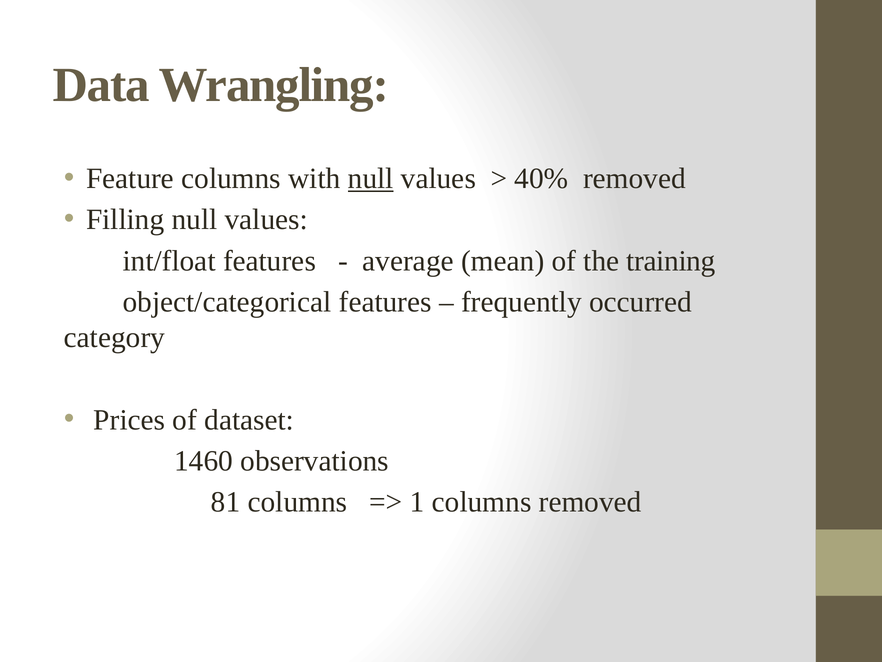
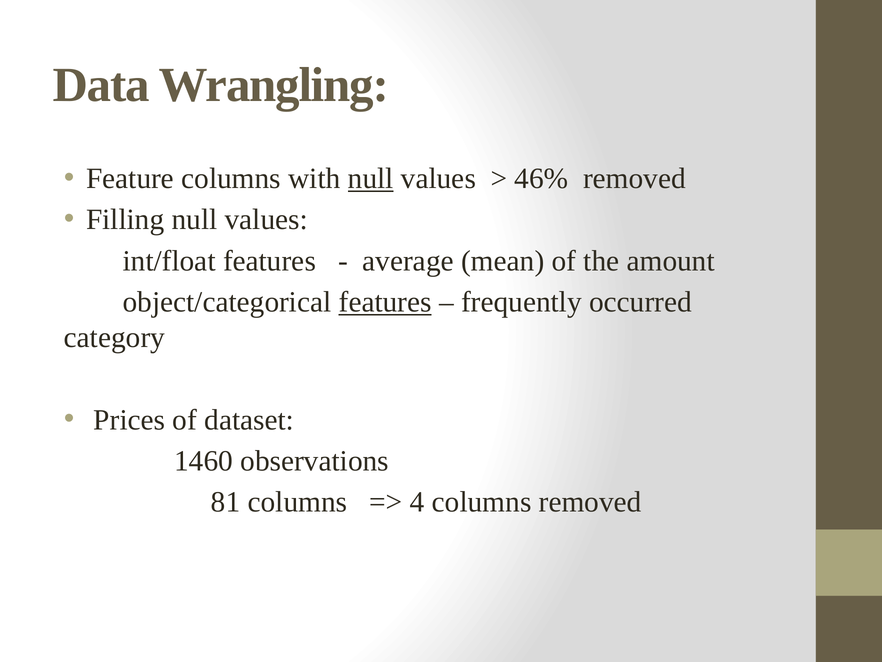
40%: 40% -> 46%
training: training -> amount
features at (385, 302) underline: none -> present
1: 1 -> 4
